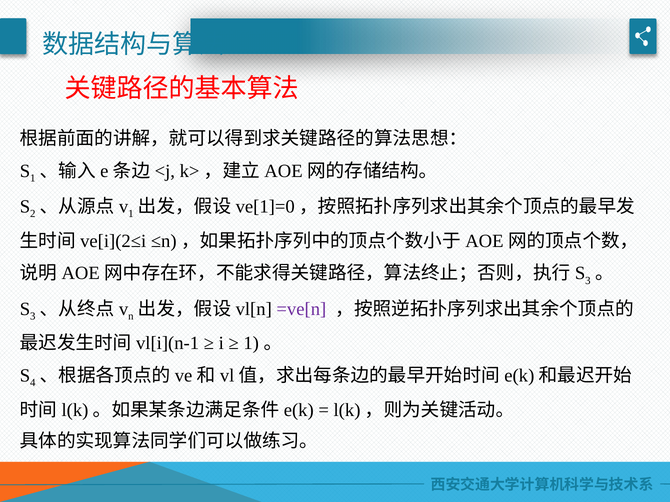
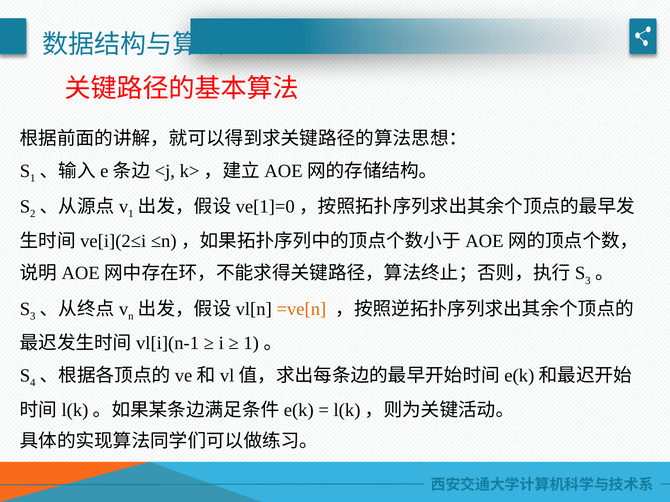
=ve[n colour: purple -> orange
